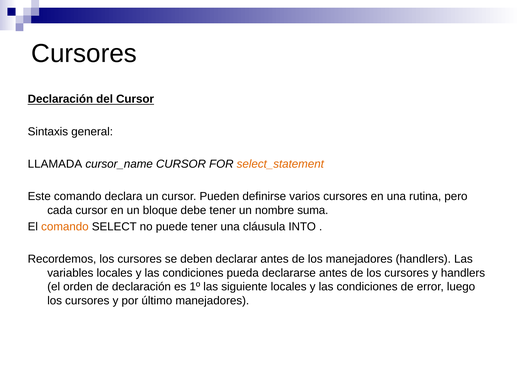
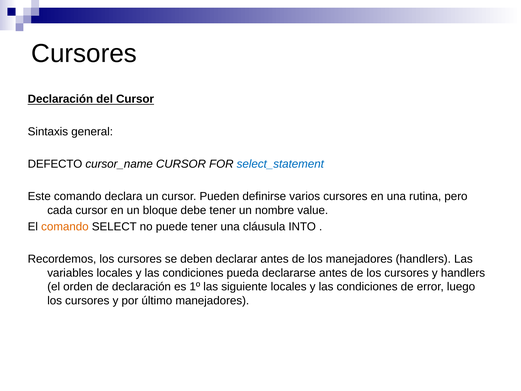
LLAMADA: LLAMADA -> DEFECTO
select_statement colour: orange -> blue
suma: suma -> value
